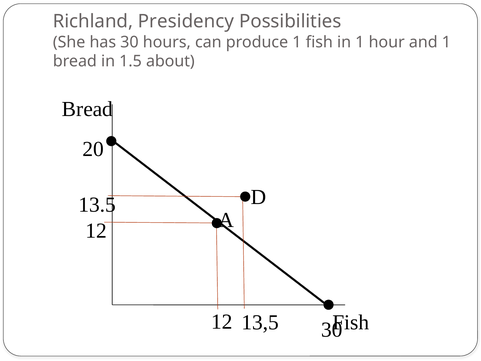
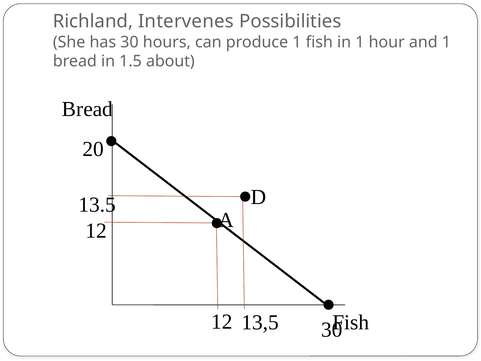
Presidency: Presidency -> Intervenes
